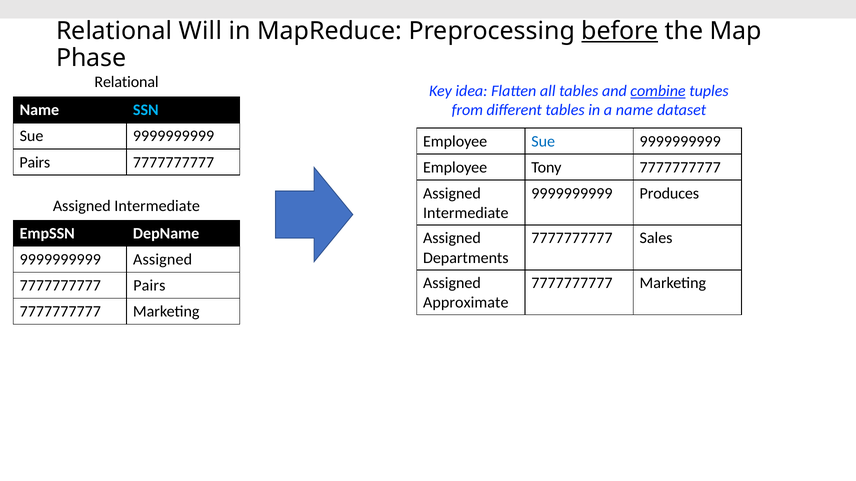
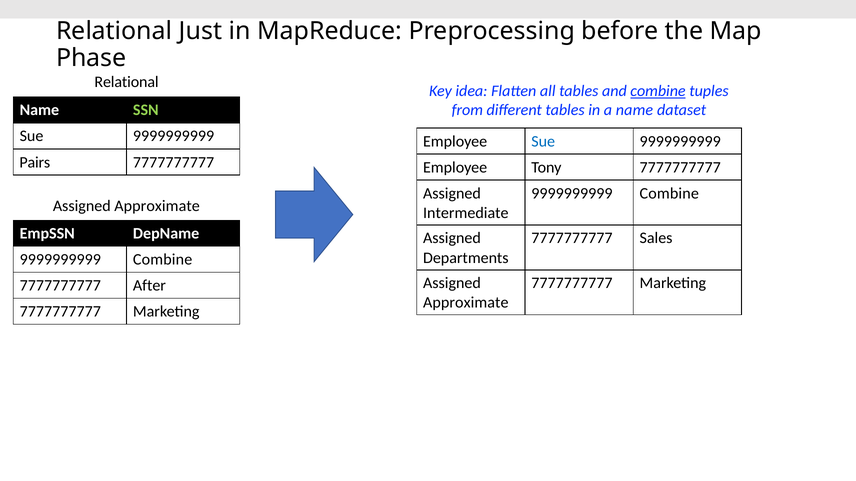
Will: Will -> Just
before underline: present -> none
SSN colour: light blue -> light green
Produces at (669, 193): Produces -> Combine
Intermediate at (157, 206): Intermediate -> Approximate
Assigned at (163, 260): Assigned -> Combine
7777777777 Pairs: Pairs -> After
